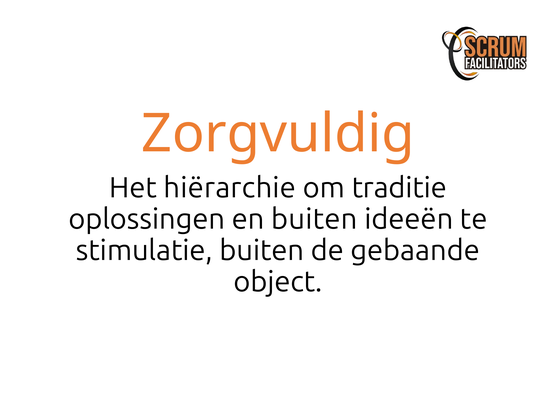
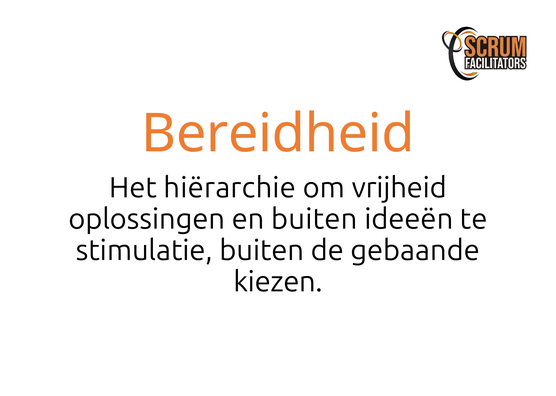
Zorgvuldig: Zorgvuldig -> Bereidheid
traditie: traditie -> vrijheid
object: object -> kiezen
